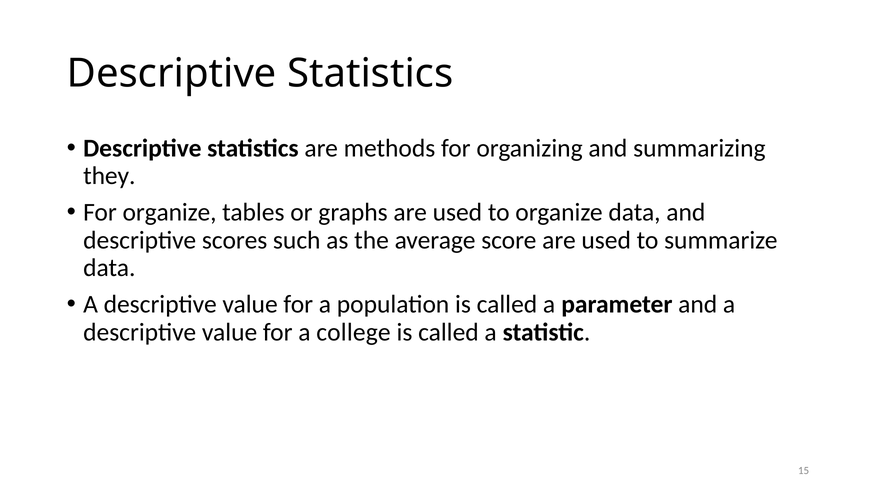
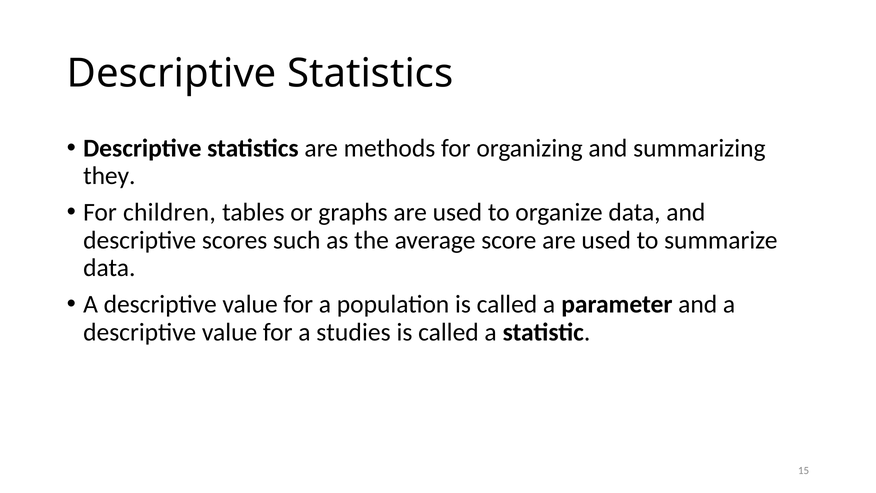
For organize: organize -> children
college: college -> studies
